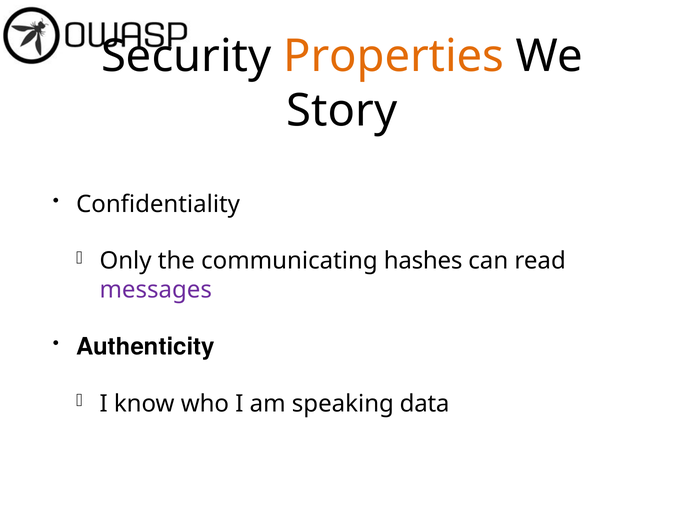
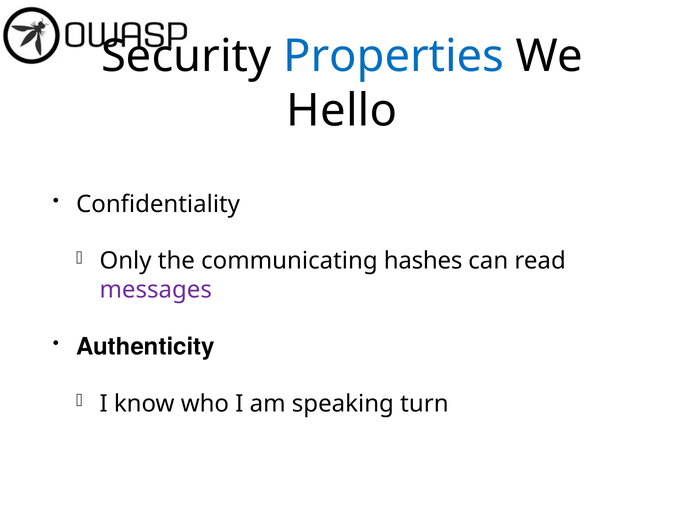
Properties colour: orange -> blue
Story: Story -> Hello
data: data -> turn
